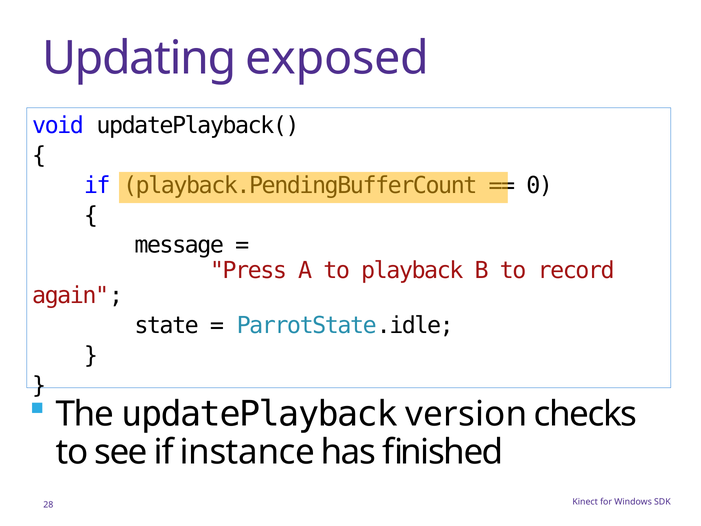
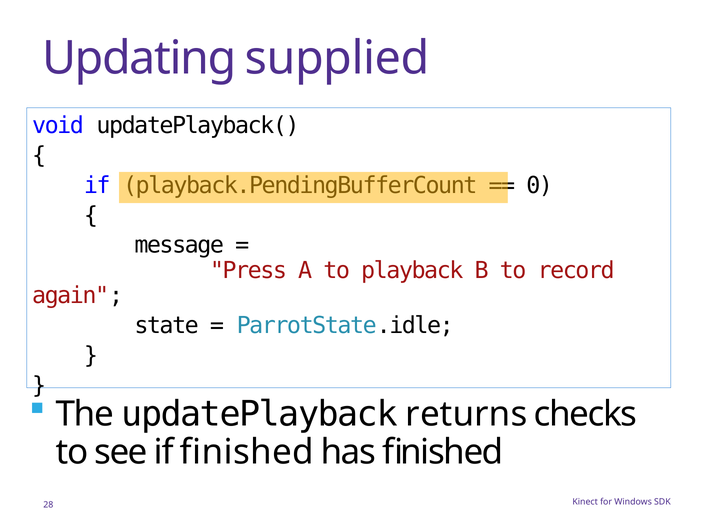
exposed: exposed -> supplied
version: version -> returns
if instance: instance -> finished
